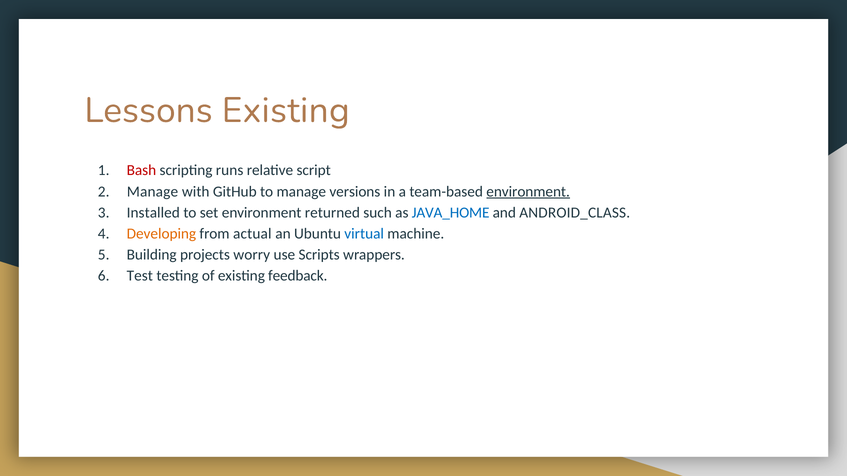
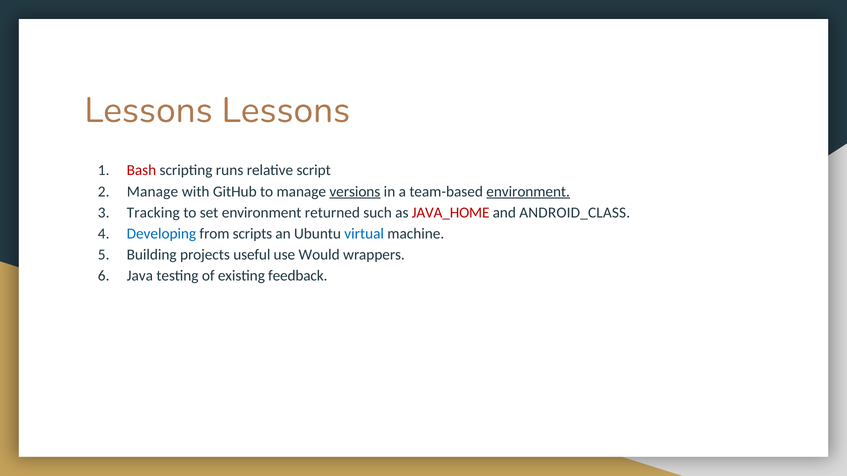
Lessons Existing: Existing -> Lessons
versions underline: none -> present
Installed: Installed -> Tracking
JAVA_HOME colour: blue -> red
Developing colour: orange -> blue
actual: actual -> scripts
worry: worry -> useful
Scripts: Scripts -> Would
Test: Test -> Java
